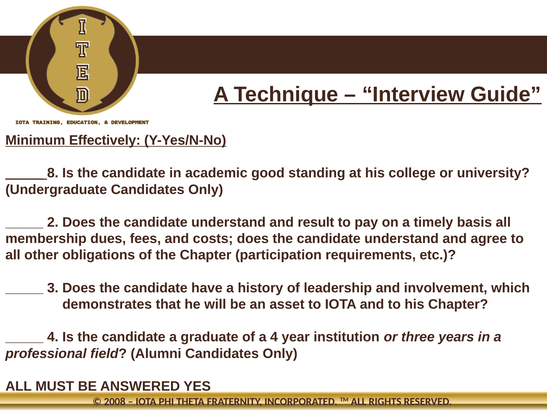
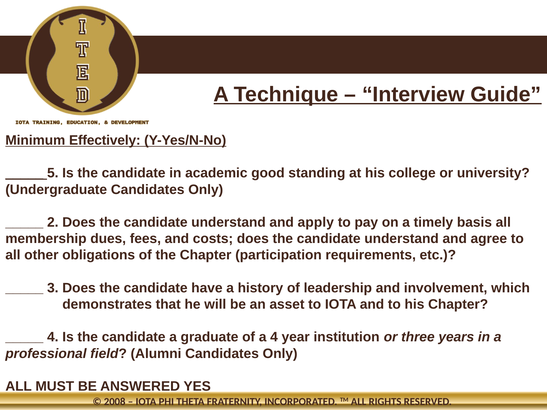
8: 8 -> 5
result: result -> apply
